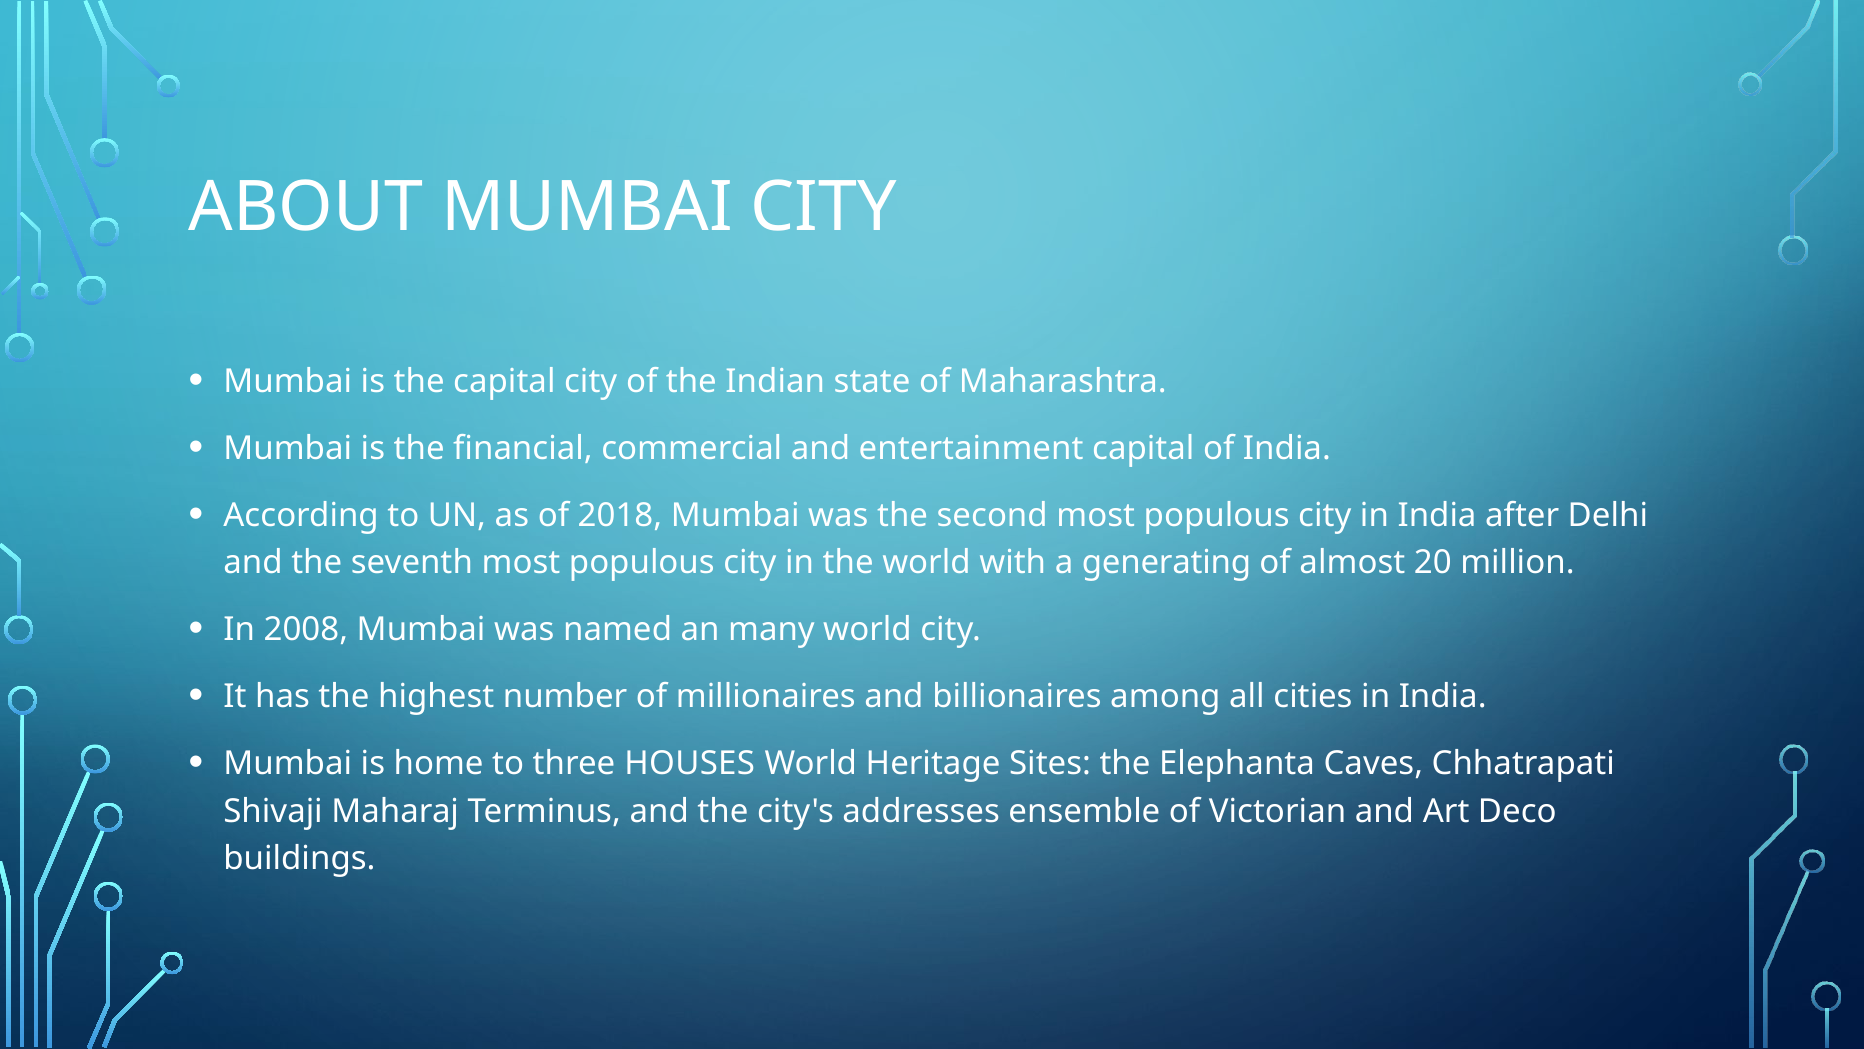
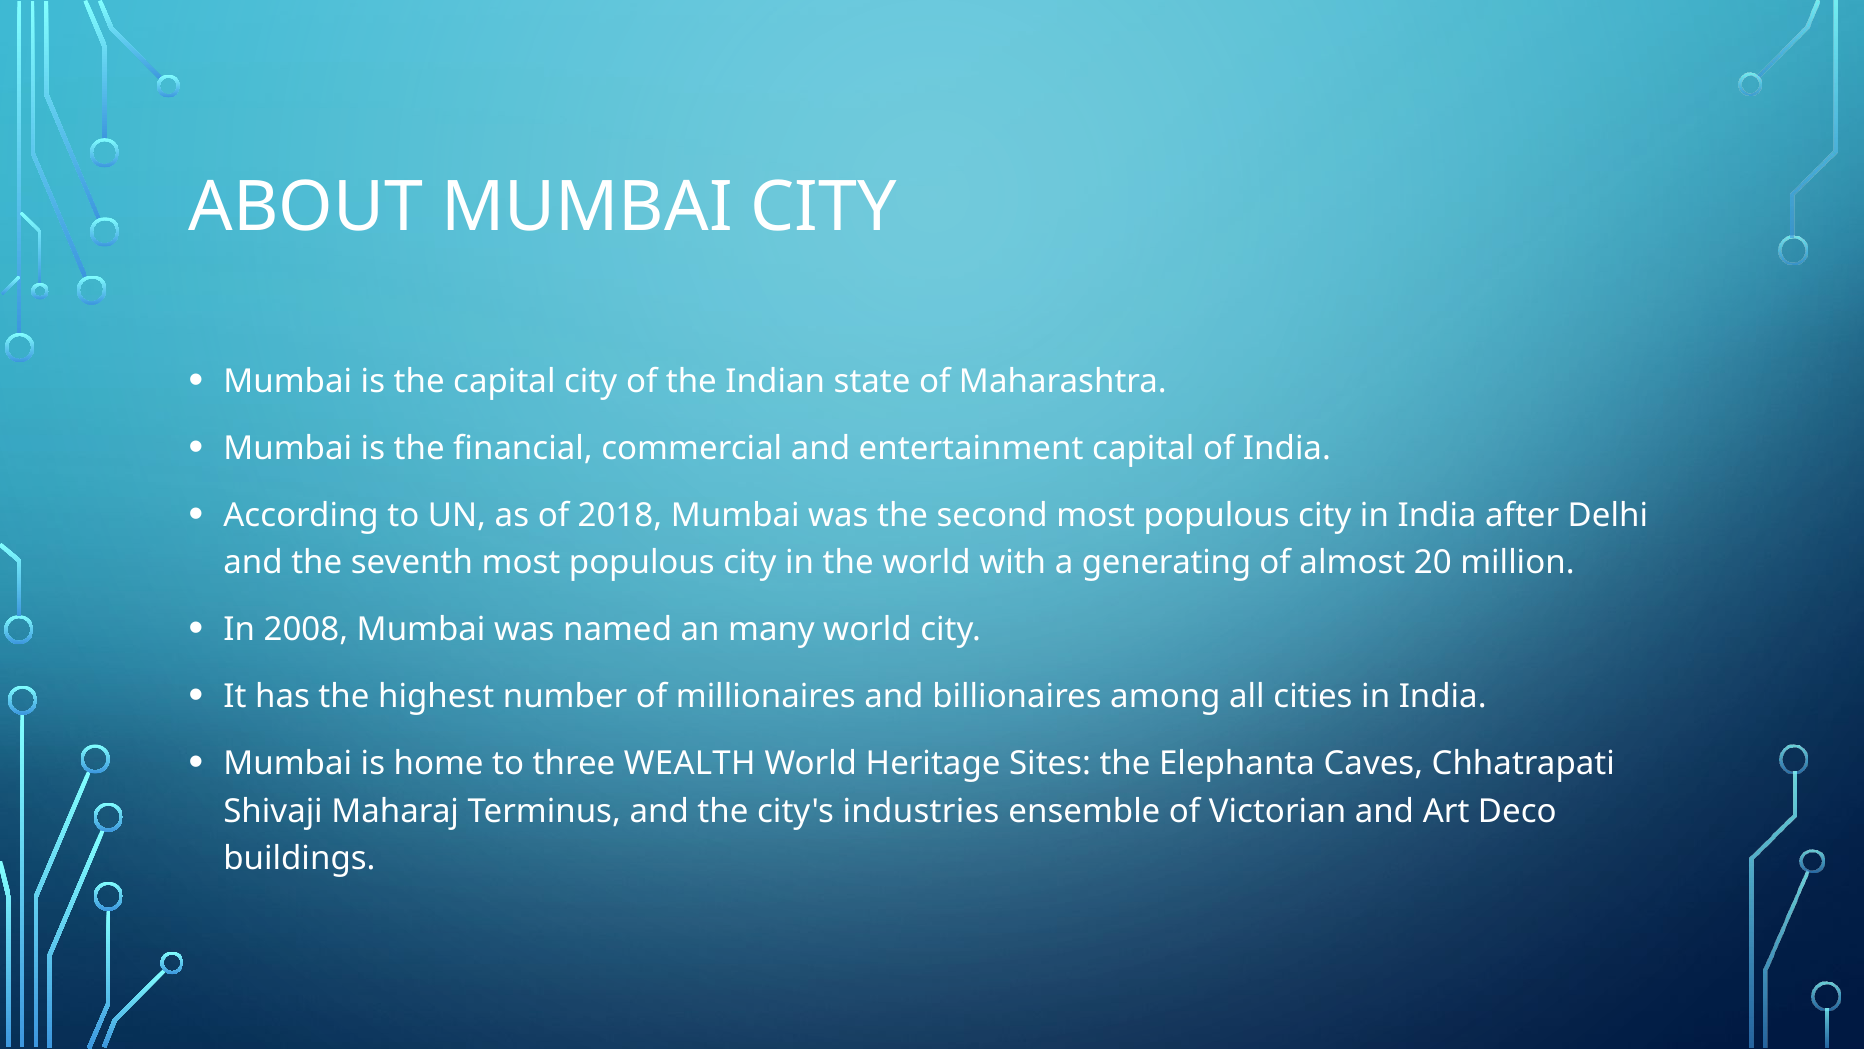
HOUSES: HOUSES -> WEALTH
addresses: addresses -> industries
